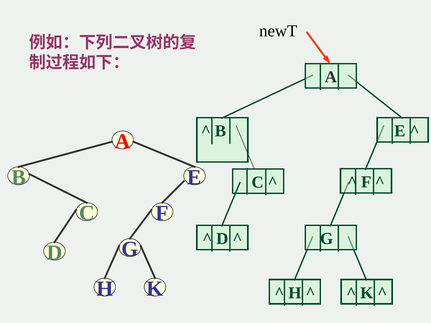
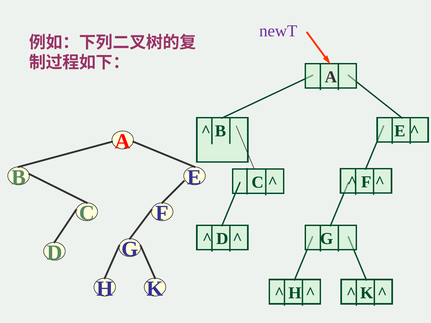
newT colour: black -> purple
